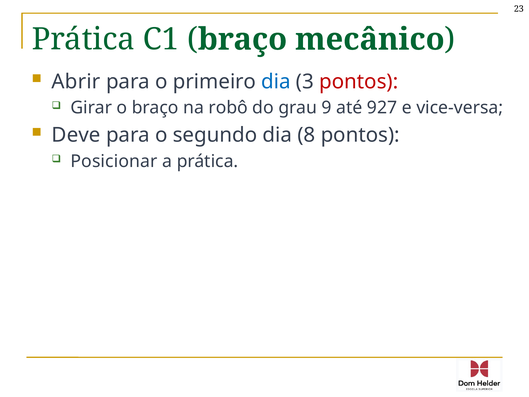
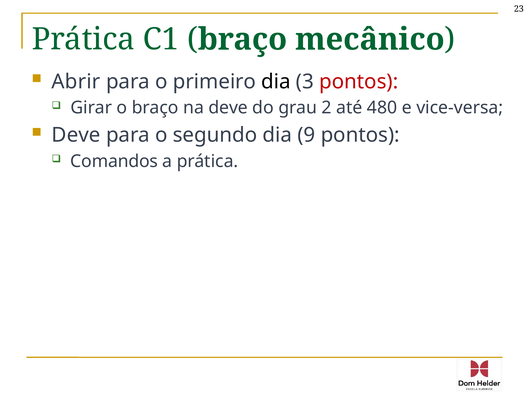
dia at (276, 81) colour: blue -> black
na robô: robô -> deve
9: 9 -> 2
927: 927 -> 480
8: 8 -> 9
Posicionar: Posicionar -> Comandos
